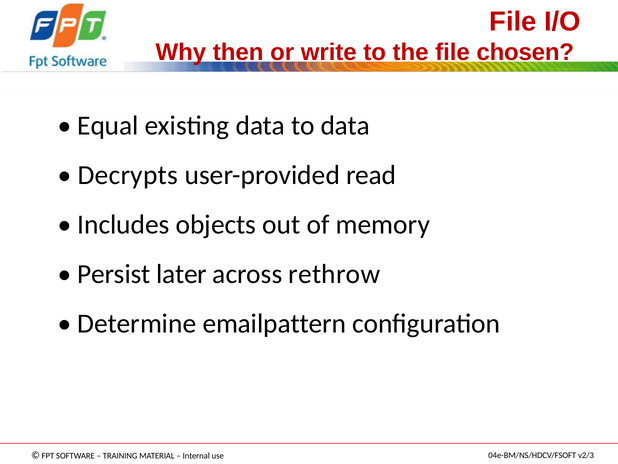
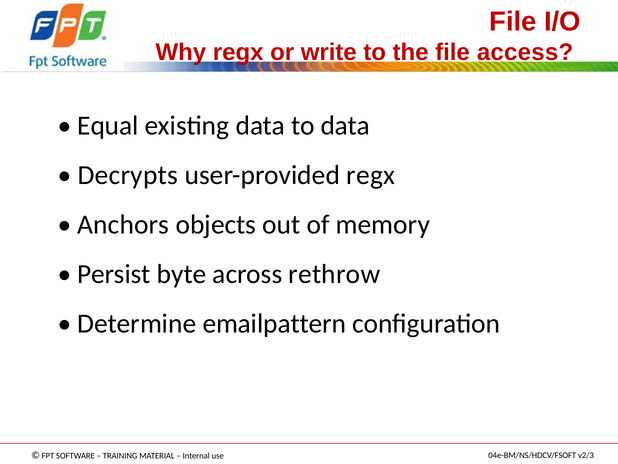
Why then: then -> regx
chosen: chosen -> access
user-provided read: read -> regx
Includes: Includes -> Anchors
later: later -> byte
